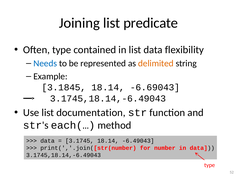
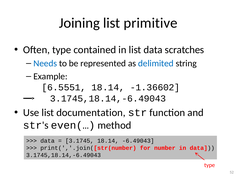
predicate: predicate -> primitive
flexibility: flexibility -> scratches
delimited colour: orange -> blue
3.1845: 3.1845 -> 6.5551
-6.69043: -6.69043 -> -1.36602
each(…: each(… -> even(…
